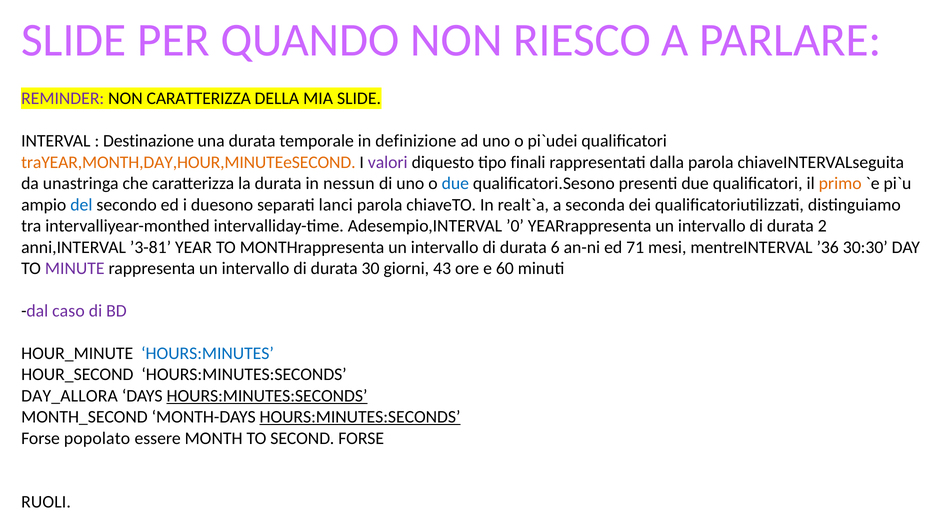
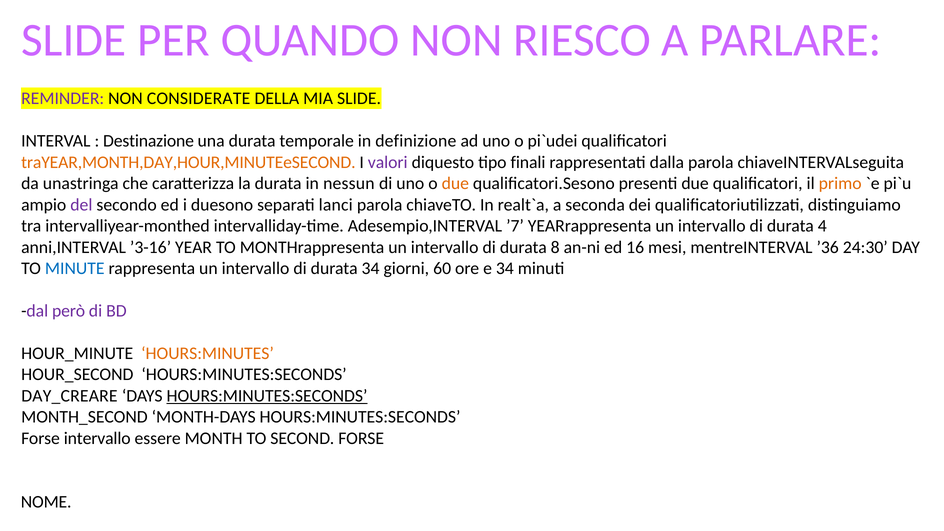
NON CARATTERIZZA: CARATTERIZZA -> CONSIDERATE
due at (455, 183) colour: blue -> orange
del colour: blue -> purple
’0: ’0 -> ’7
2: 2 -> 4
’3-81: ’3-81 -> ’3-16
6: 6 -> 8
71: 71 -> 16
30:30: 30:30 -> 24:30
MINUTE colour: purple -> blue
durata 30: 30 -> 34
43: 43 -> 60
e 60: 60 -> 34
caso: caso -> però
HOURS:MINUTES colour: blue -> orange
DAY_ALLORA: DAY_ALLORA -> DAY_CREARE
HOURS:MINUTES:SECONDS at (360, 417) underline: present -> none
Forse popolato: popolato -> intervallo
RUOLI: RUOLI -> NOME
